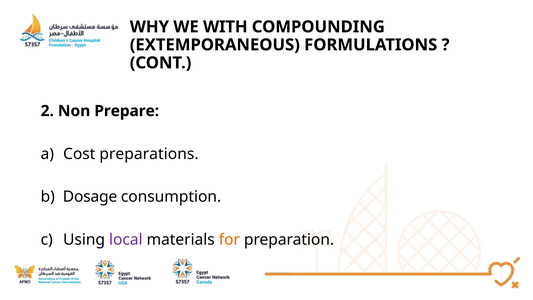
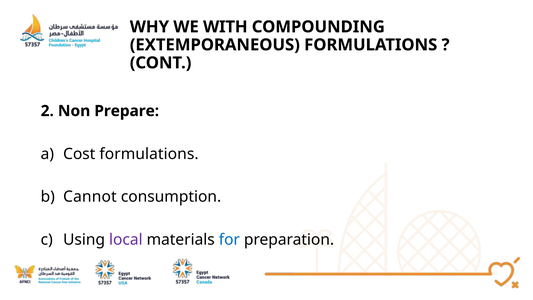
Cost preparations: preparations -> formulations
Dosage: Dosage -> Cannot
for colour: orange -> blue
